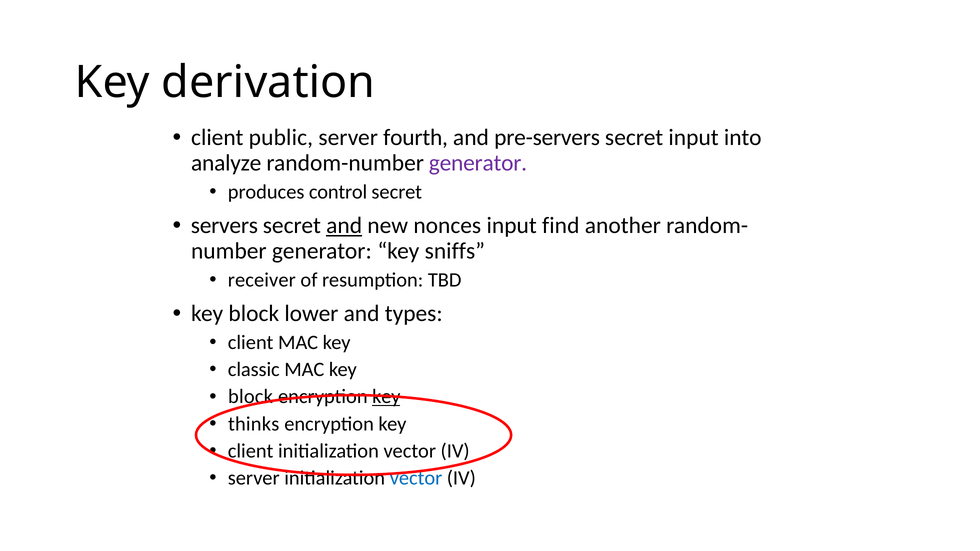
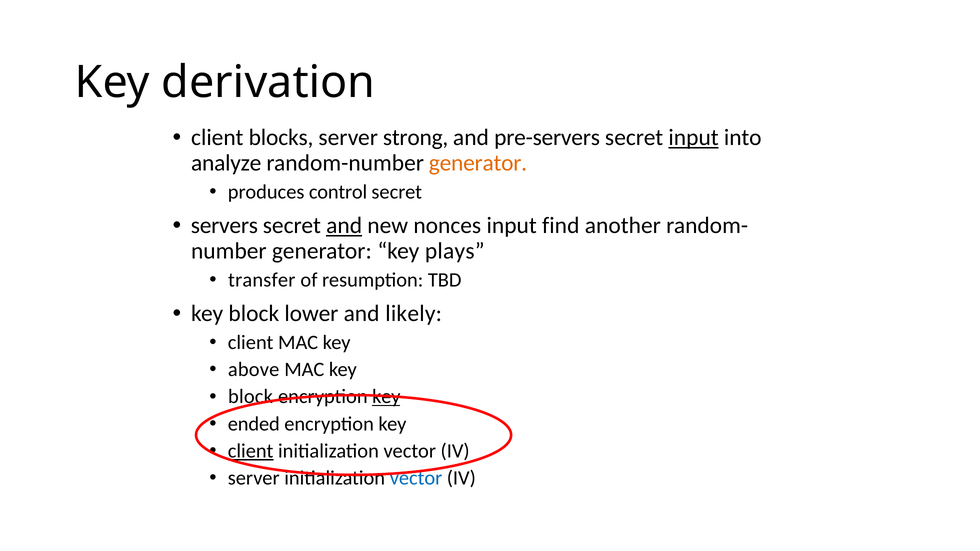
public: public -> blocks
fourth: fourth -> strong
input at (694, 138) underline: none -> present
generator at (478, 163) colour: purple -> orange
sniffs: sniffs -> plays
receiver: receiver -> transfer
types: types -> likely
classic: classic -> above
thinks: thinks -> ended
client at (251, 451) underline: none -> present
